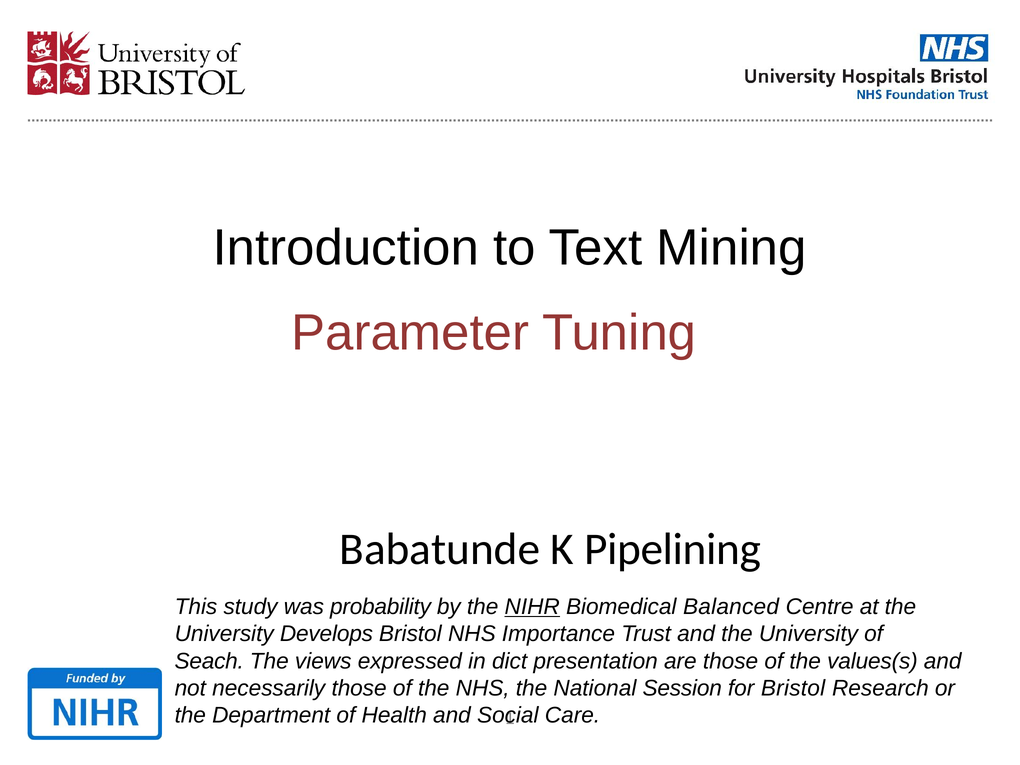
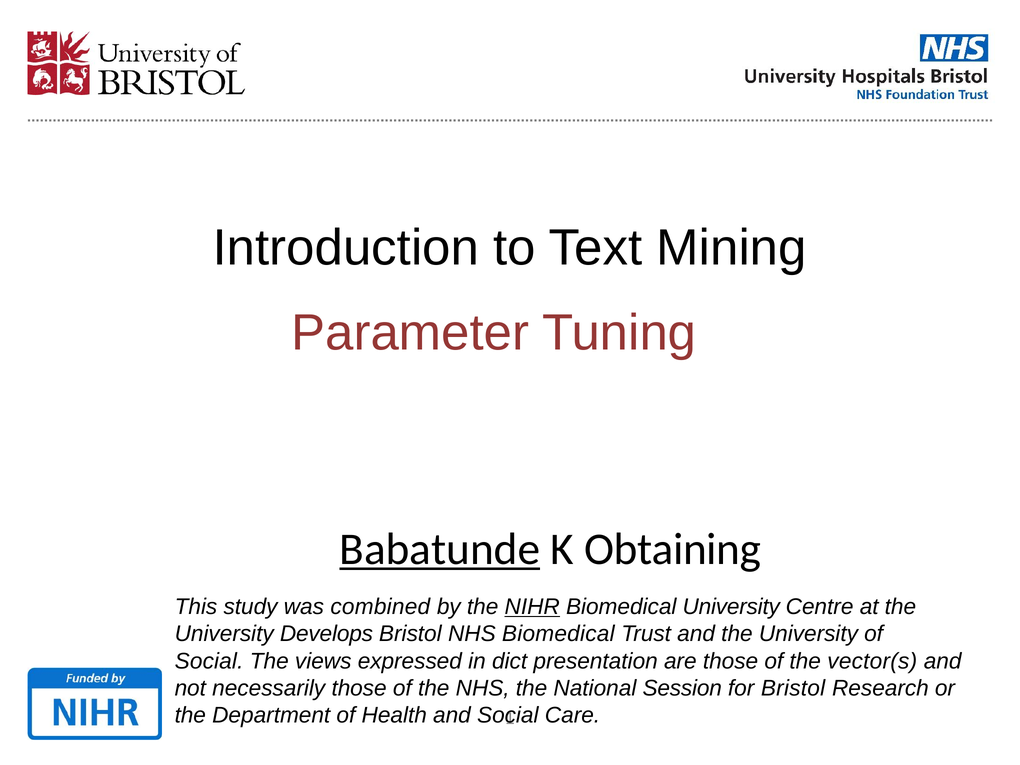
Babatunde underline: none -> present
Pipelining: Pipelining -> Obtaining
probability: probability -> combined
Biomedical Balanced: Balanced -> University
NHS Importance: Importance -> Biomedical
Seach at (209, 661): Seach -> Social
values(s: values(s -> vector(s
